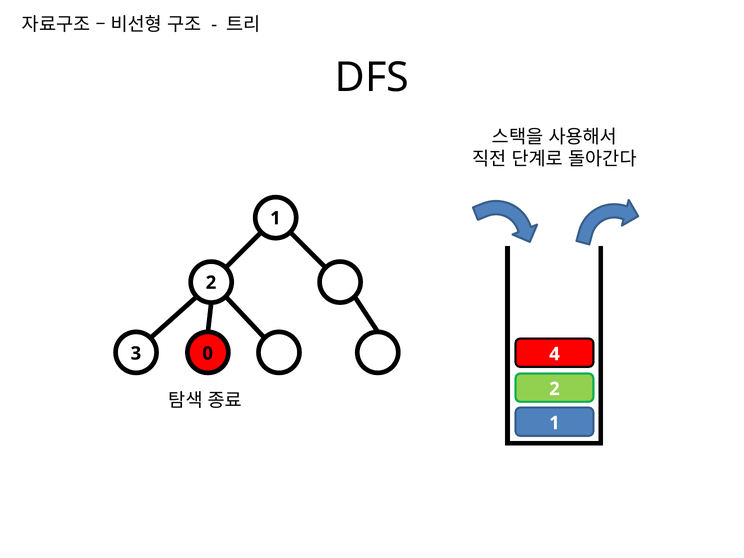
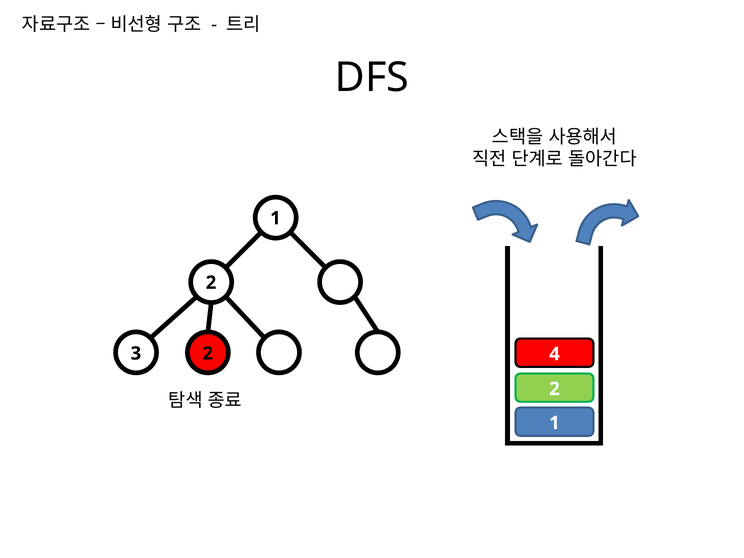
3 0: 0 -> 2
